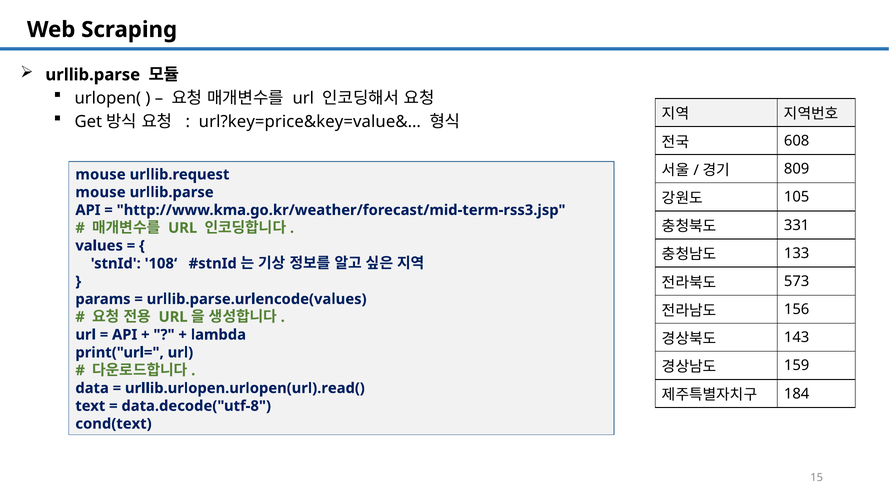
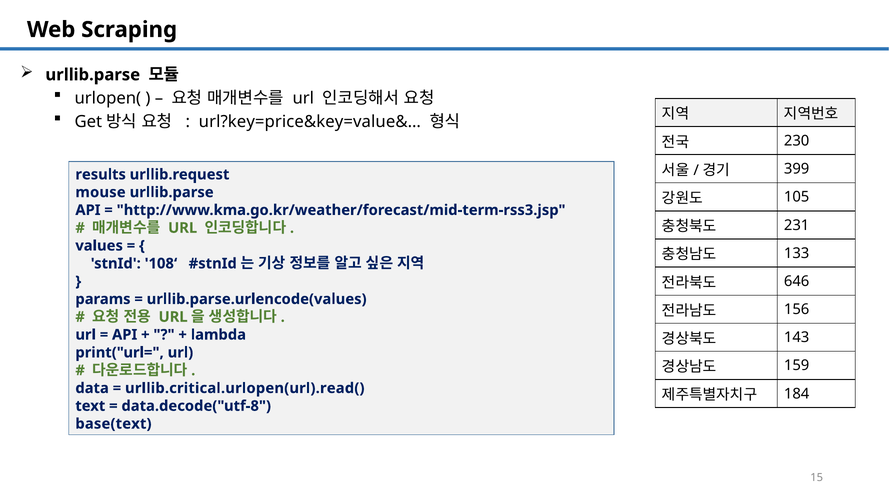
608: 608 -> 230
809: 809 -> 399
mouse at (101, 175): mouse -> results
331: 331 -> 231
573: 573 -> 646
urllib.urlopen.urlopen(url).read(: urllib.urlopen.urlopen(url).read( -> urllib.critical.urlopen(url).read(
cond(text: cond(text -> base(text
